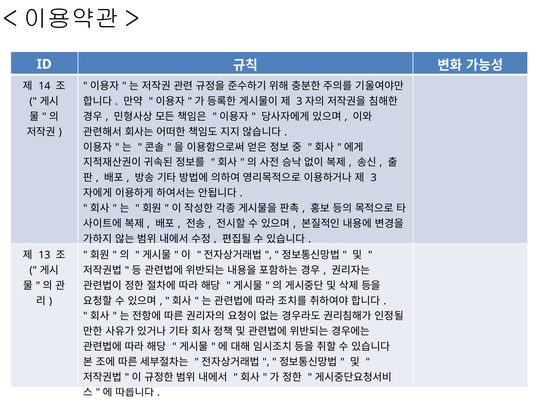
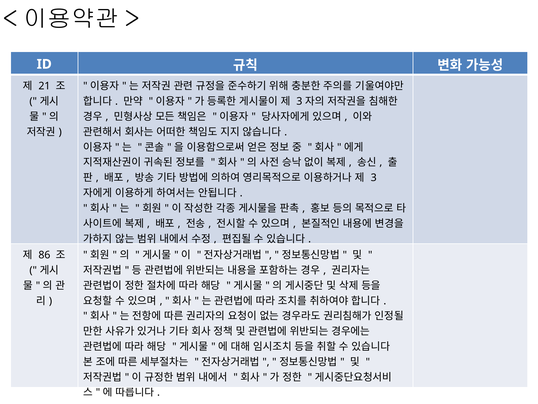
14: 14 -> 21
13: 13 -> 86
